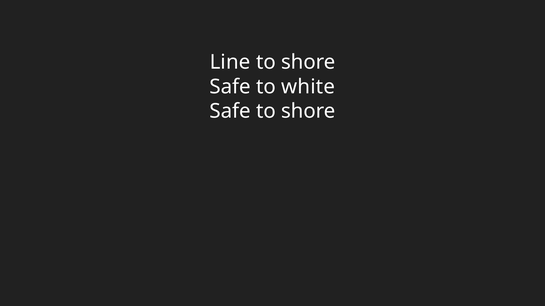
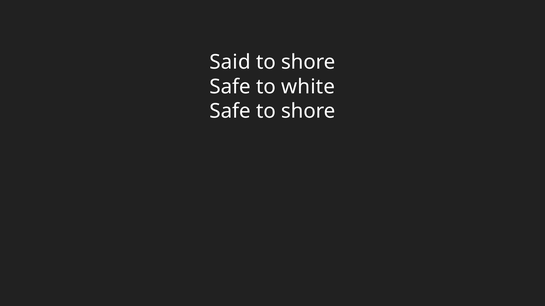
Line: Line -> Said
